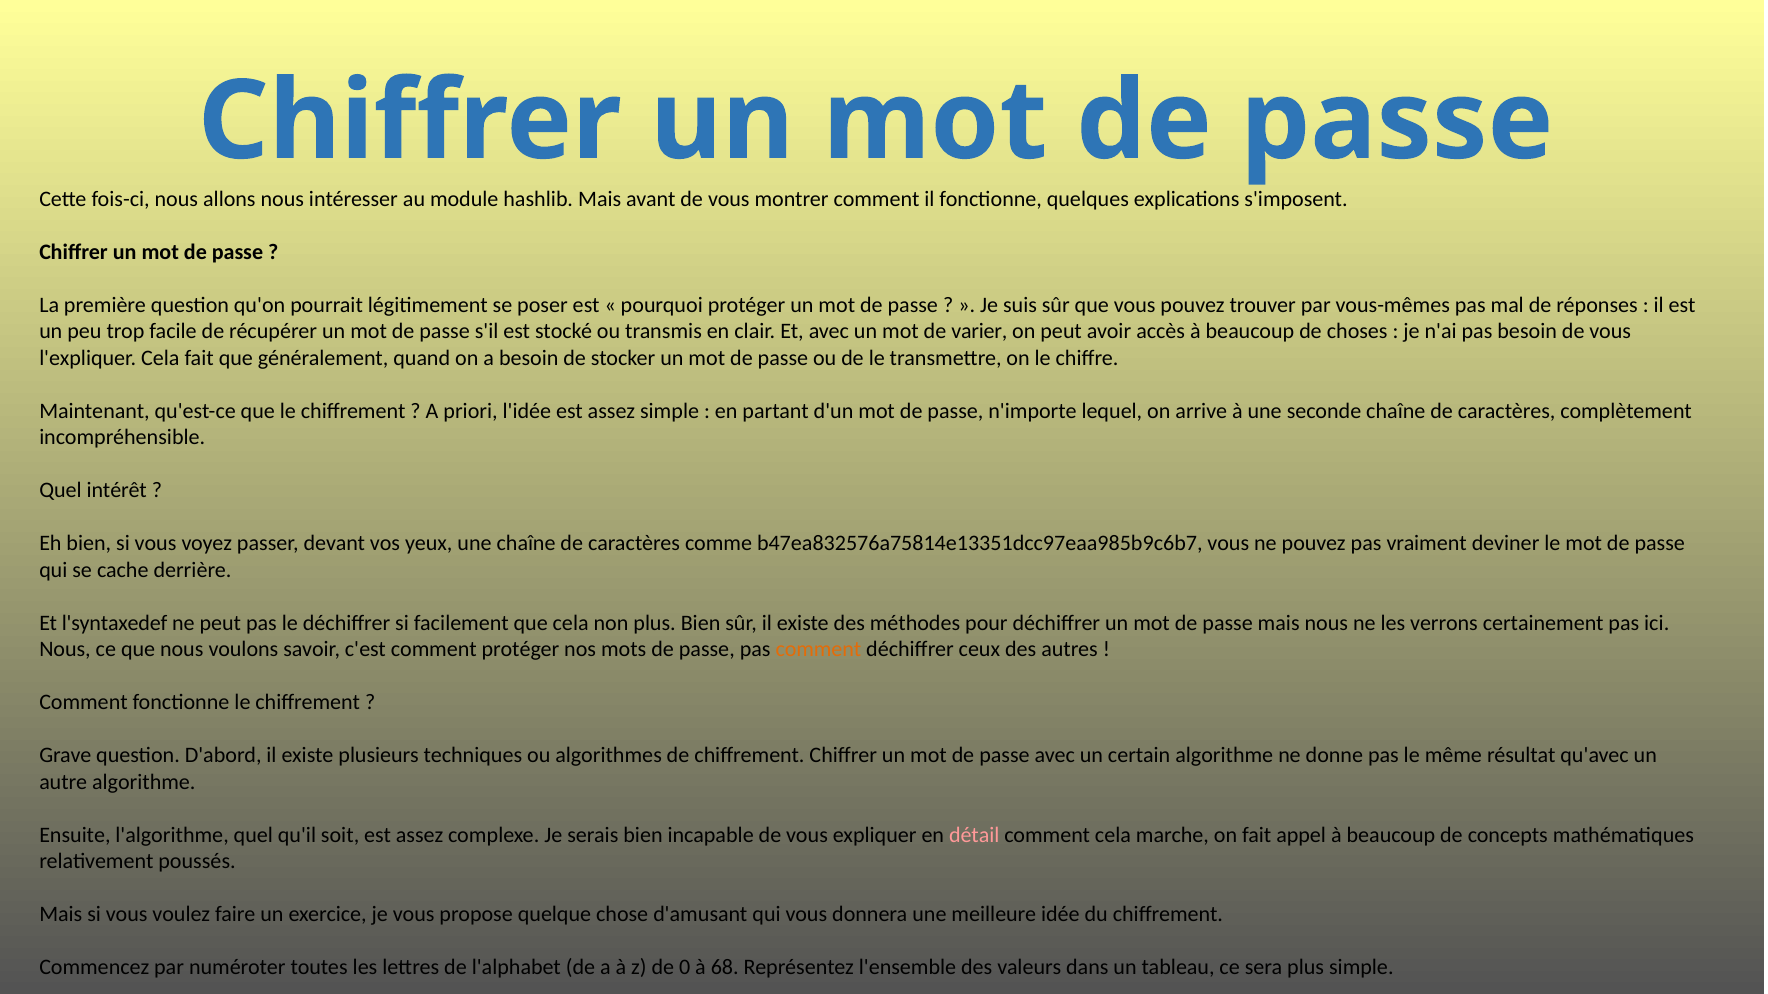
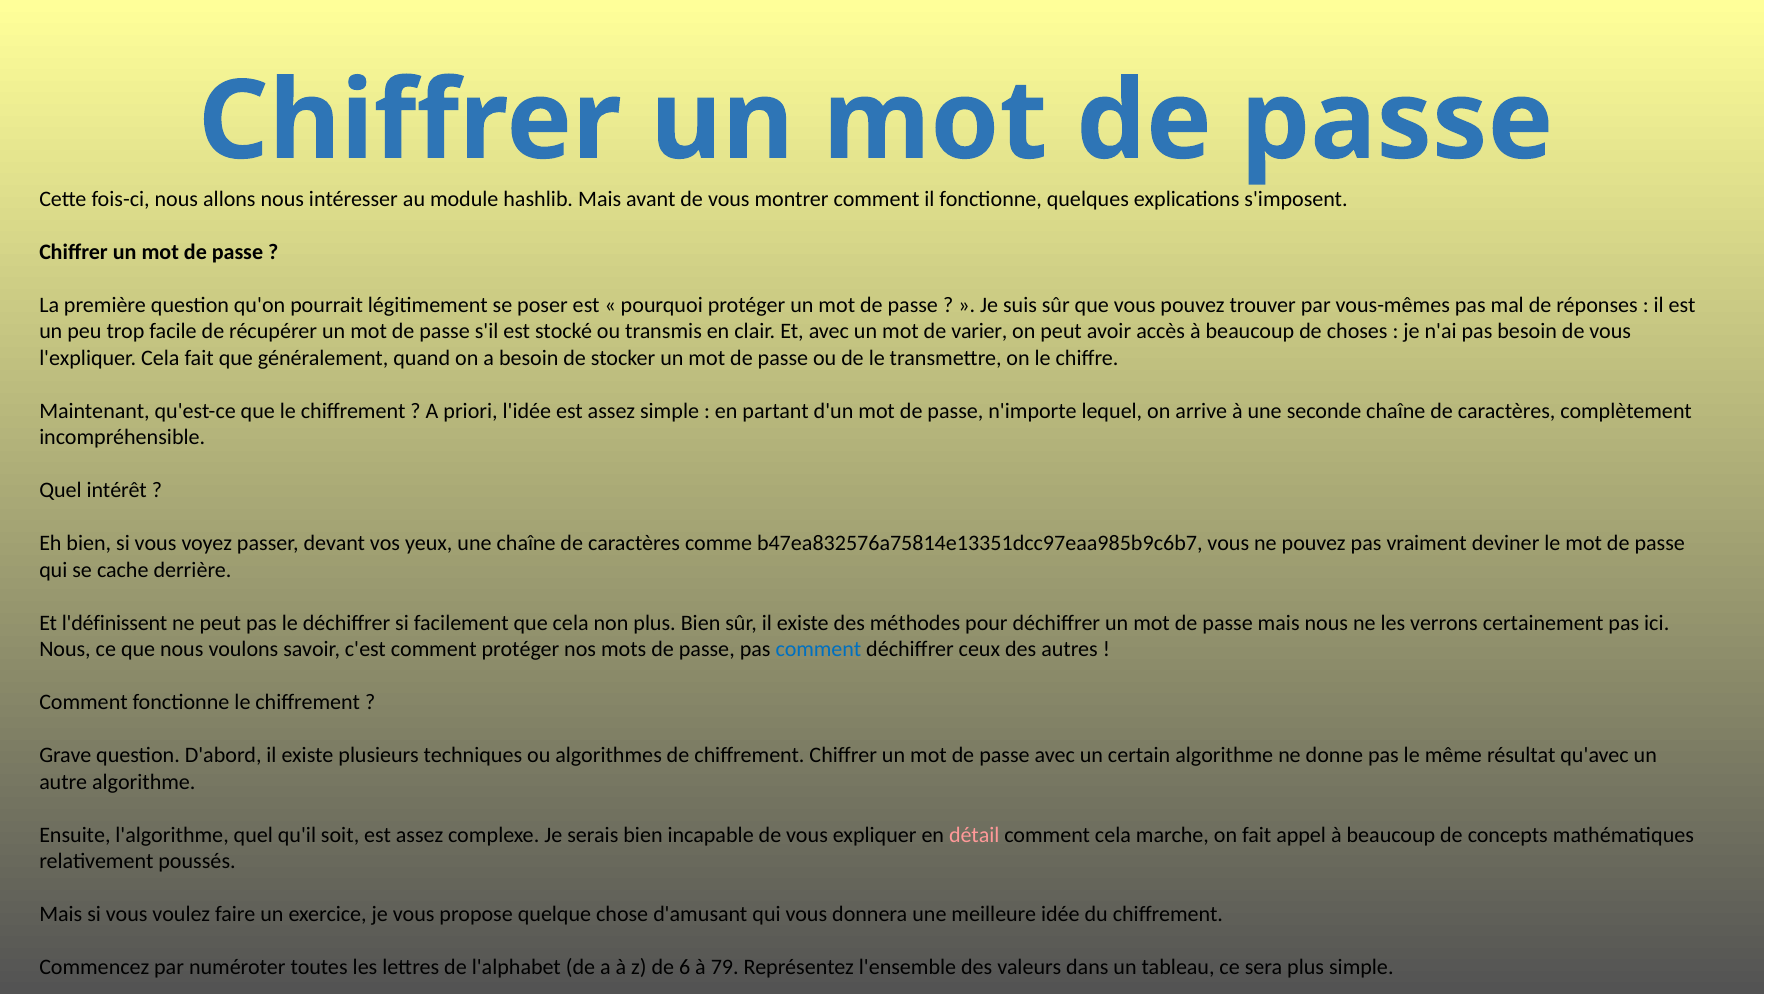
l'syntaxedef: l'syntaxedef -> l'définissent
comment at (818, 650) colour: orange -> blue
0: 0 -> 6
68: 68 -> 79
